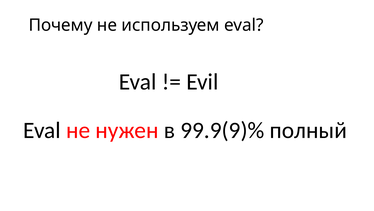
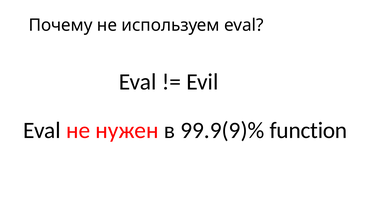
полный: полный -> function
